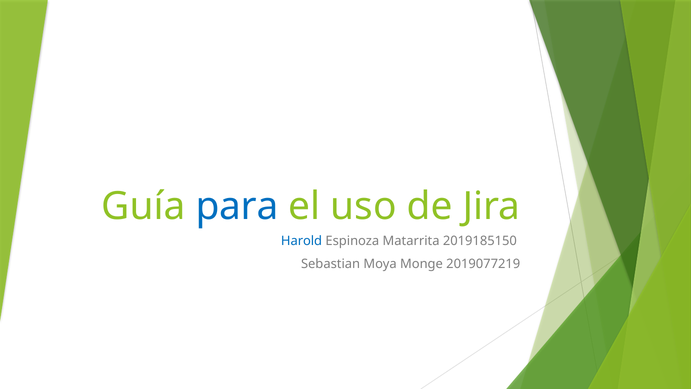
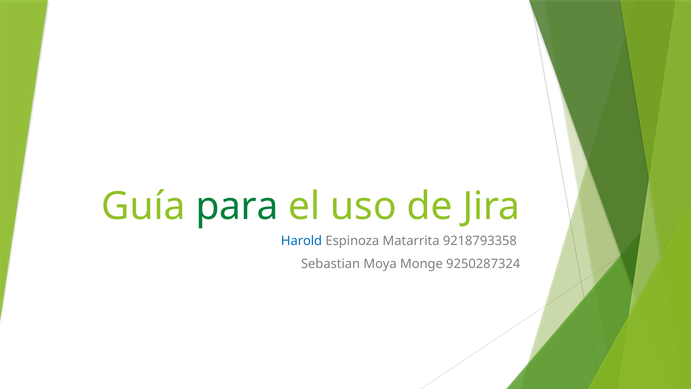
para colour: blue -> green
2019185150: 2019185150 -> 9218793358
2019077219: 2019077219 -> 9250287324
